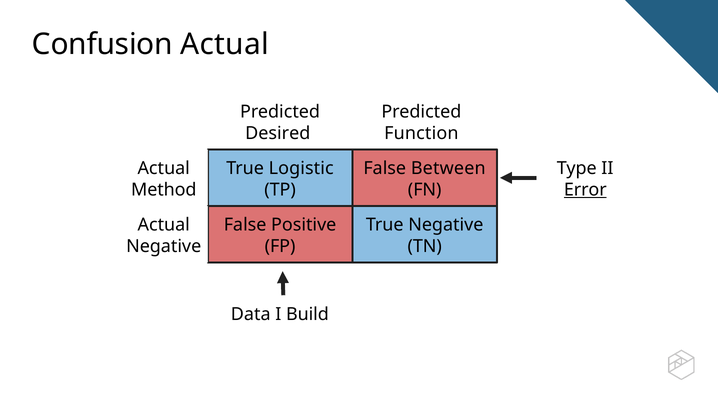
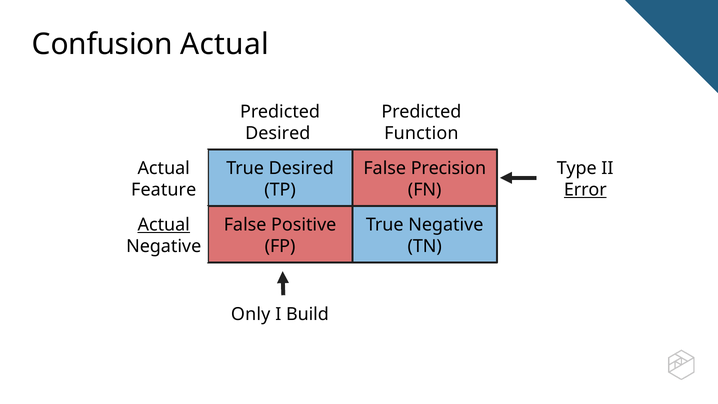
True Logistic: Logistic -> Desired
Between: Between -> Precision
Method: Method -> Feature
Actual at (164, 225) underline: none -> present
Data: Data -> Only
